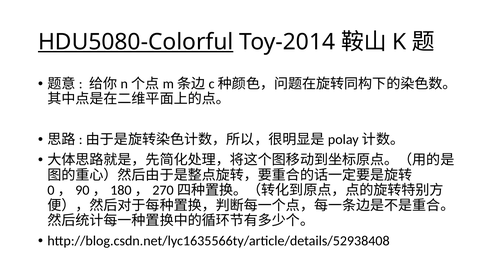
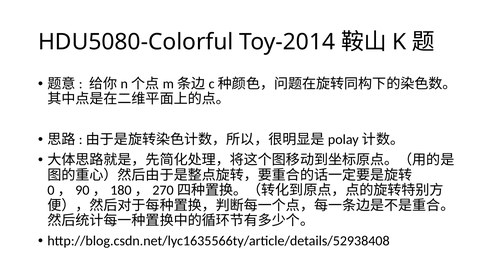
HDU5080-Colorful underline: present -> none
